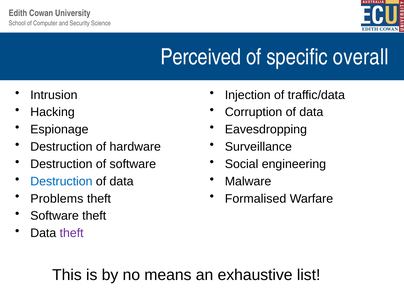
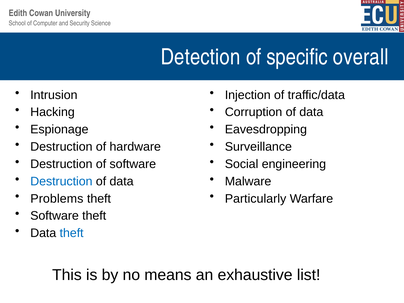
Perceived: Perceived -> Detection
Formalised: Formalised -> Particularly
theft at (72, 233) colour: purple -> blue
